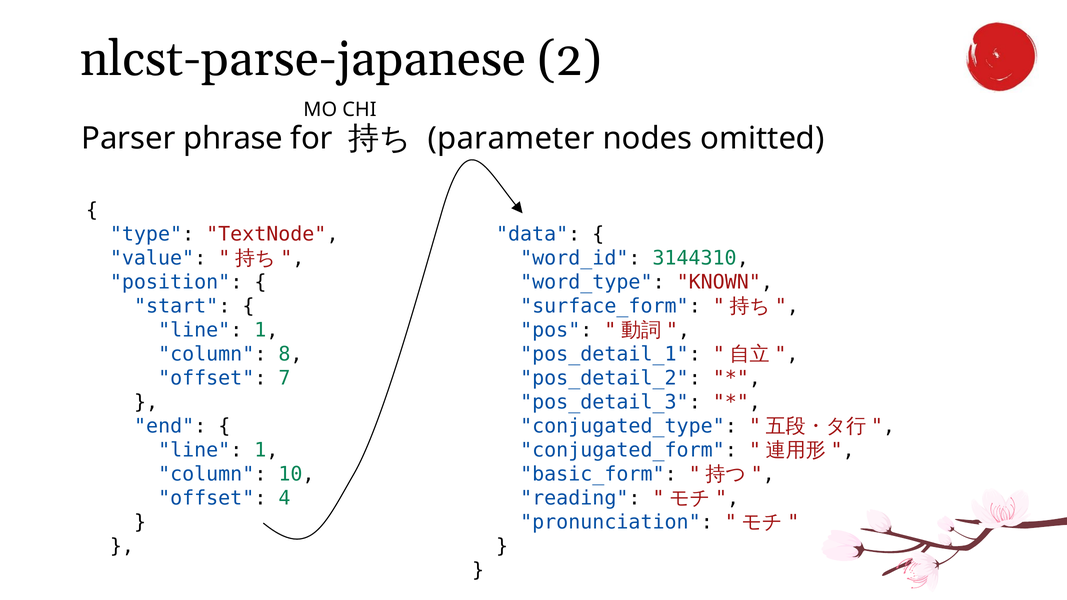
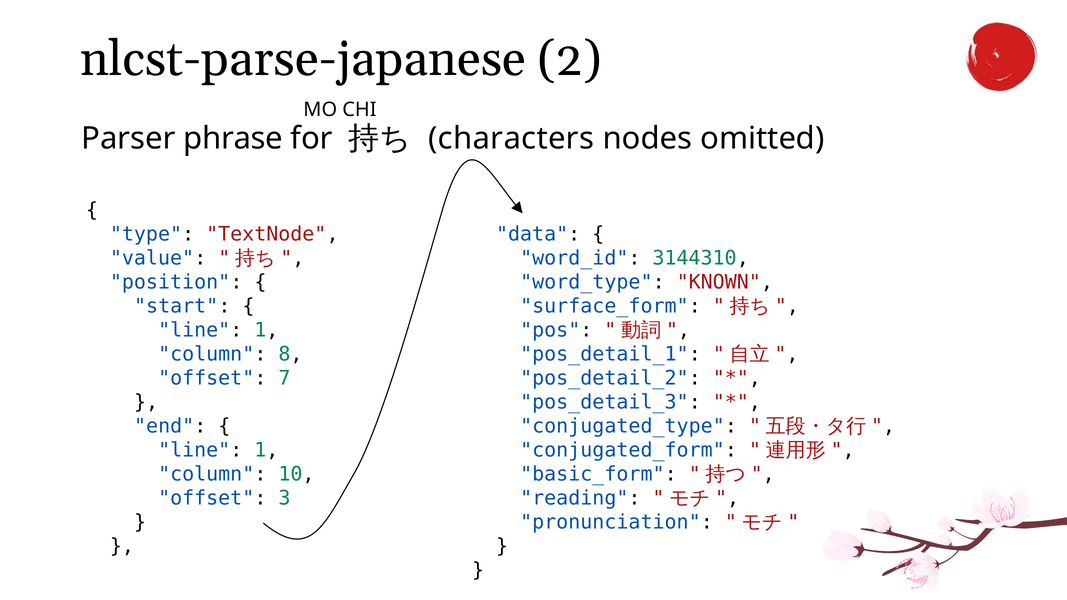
parameter: parameter -> characters
4: 4 -> 3
